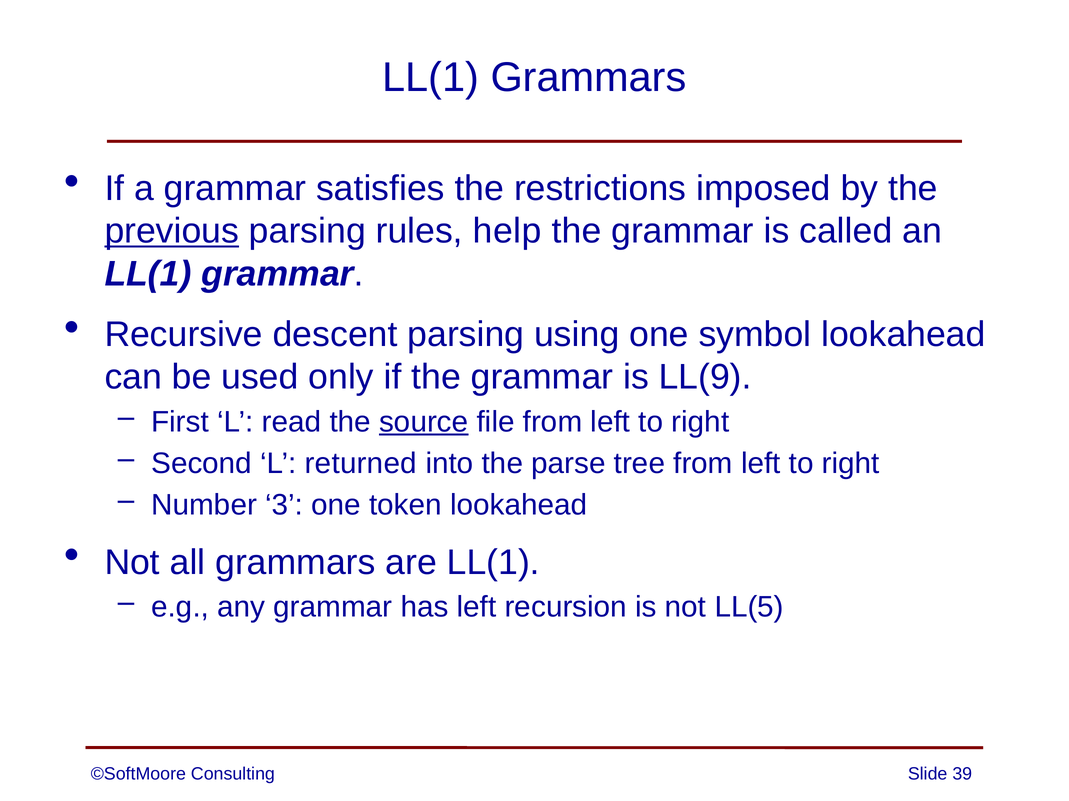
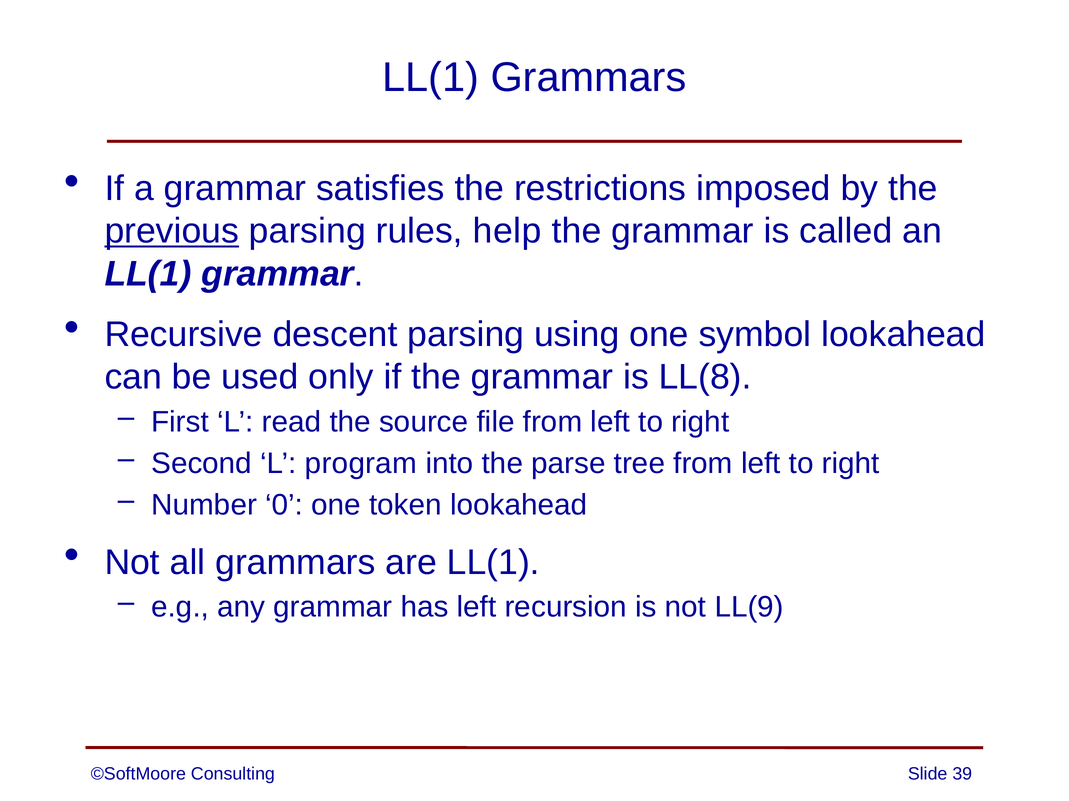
LL(9: LL(9 -> LL(8
source underline: present -> none
returned: returned -> program
3: 3 -> 0
LL(5: LL(5 -> LL(9
